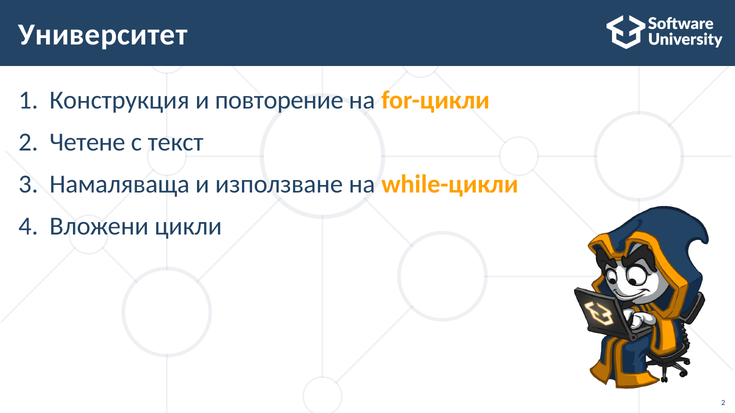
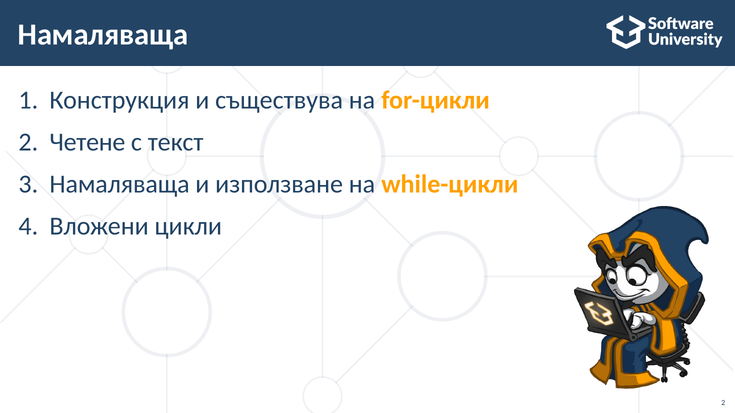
Университет at (103, 35): Университет -> Намаляваща
повторение: повторение -> съществува
